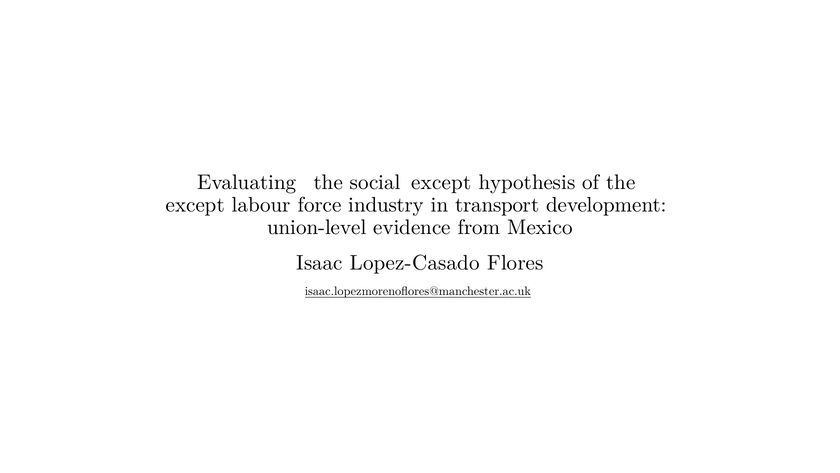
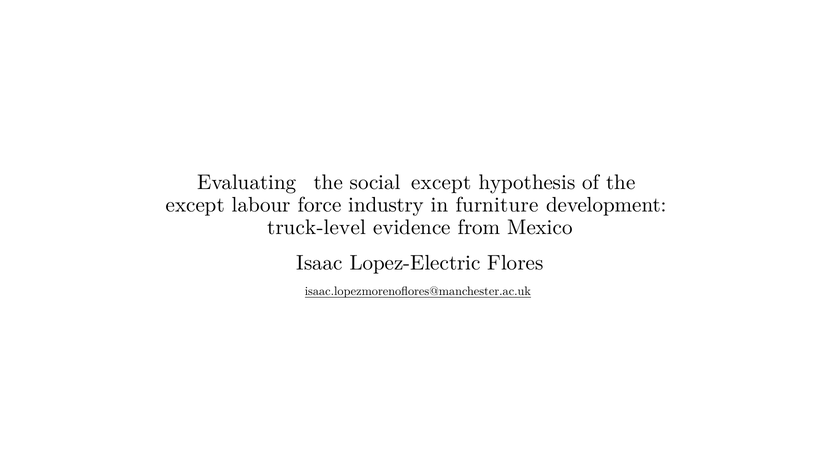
transport: transport -> furniture
union-level: union-level -> truck-level
Lopez-Casado: Lopez-Casado -> Lopez-Electric
